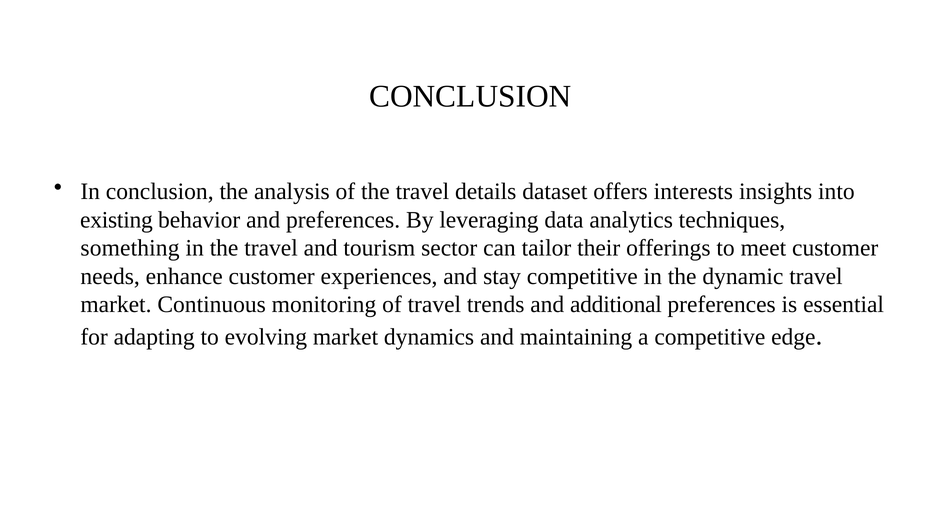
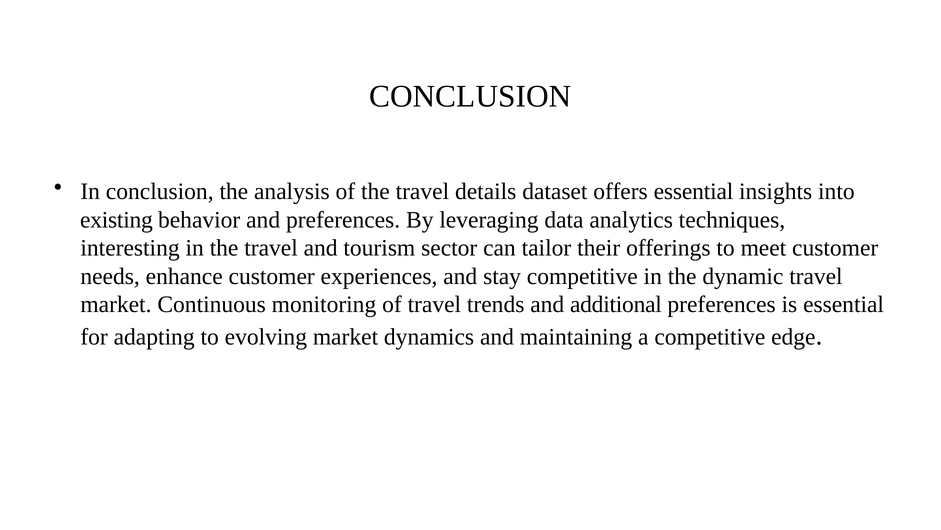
offers interests: interests -> essential
something: something -> interesting
